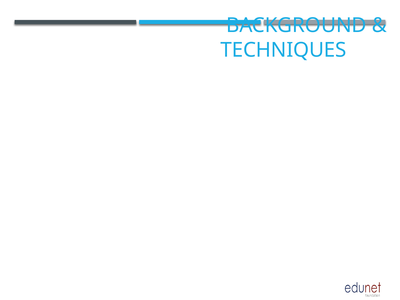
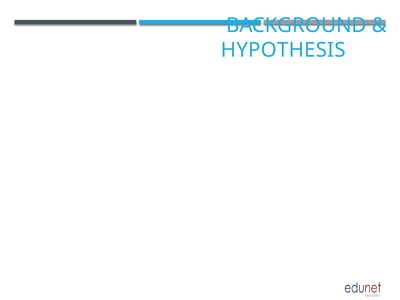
TECHNIQUES: TECHNIQUES -> HYPOTHESIS
